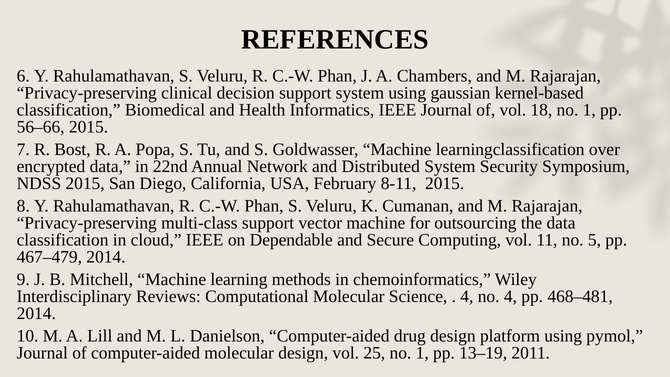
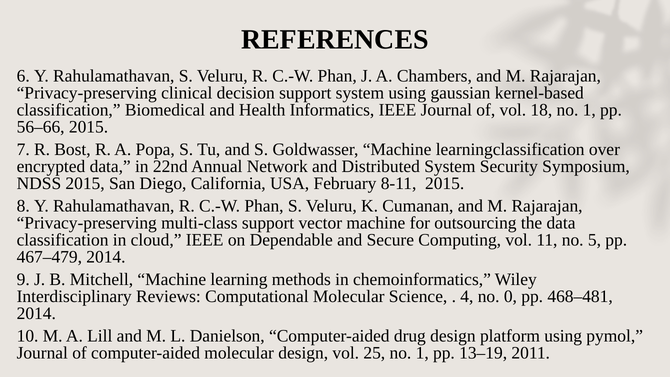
no 4: 4 -> 0
